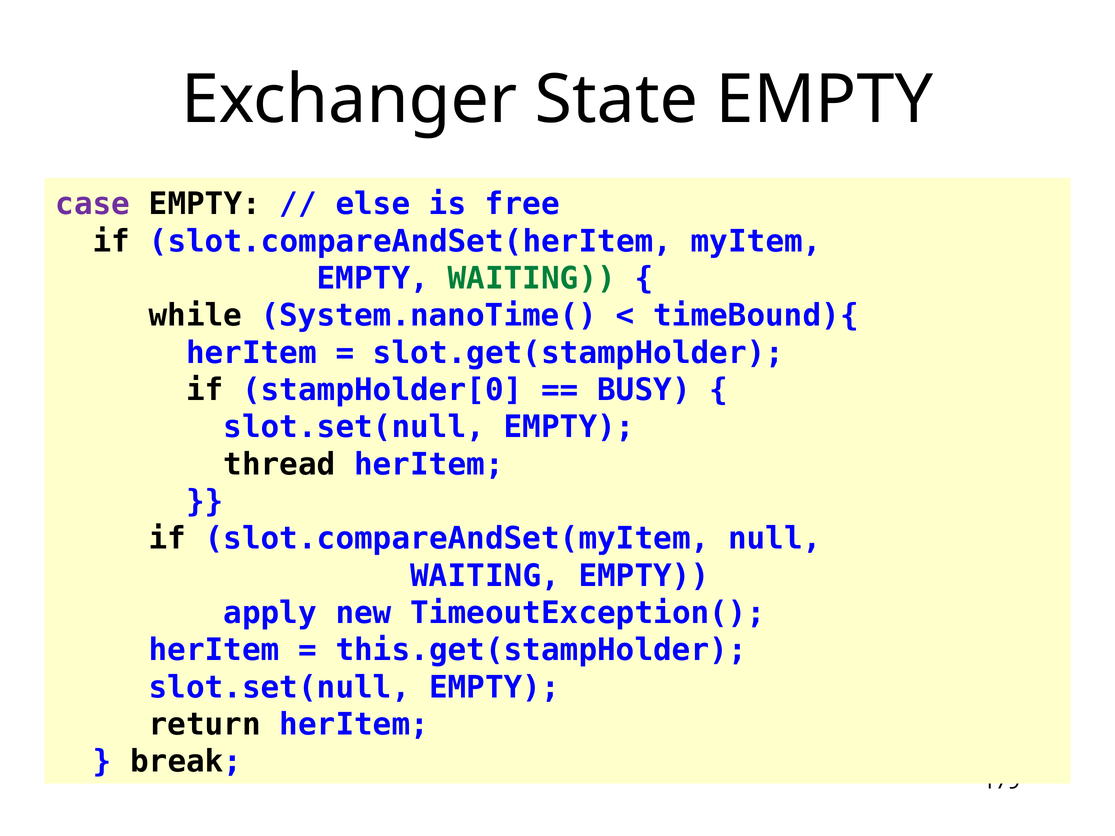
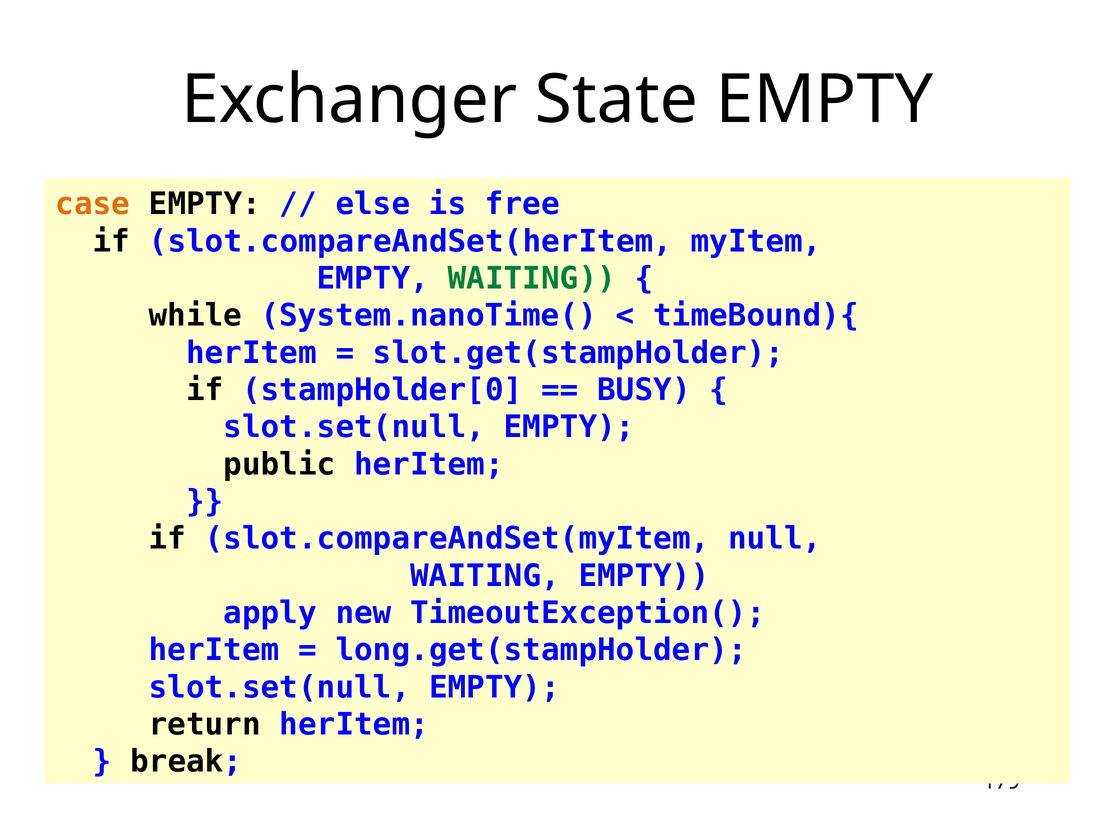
case colour: purple -> orange
thread: thread -> public
this.get(stampHolder: this.get(stampHolder -> long.get(stampHolder
